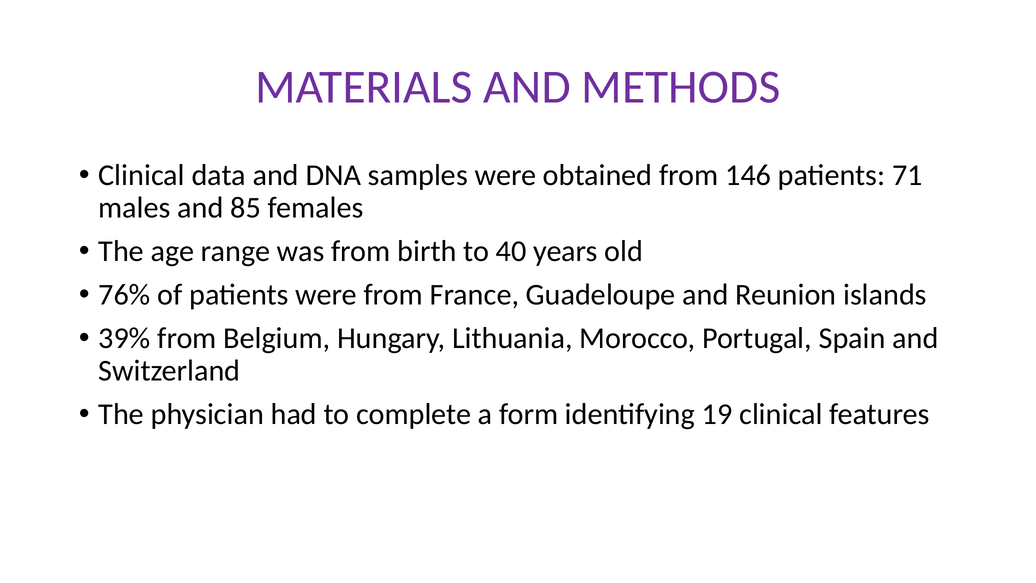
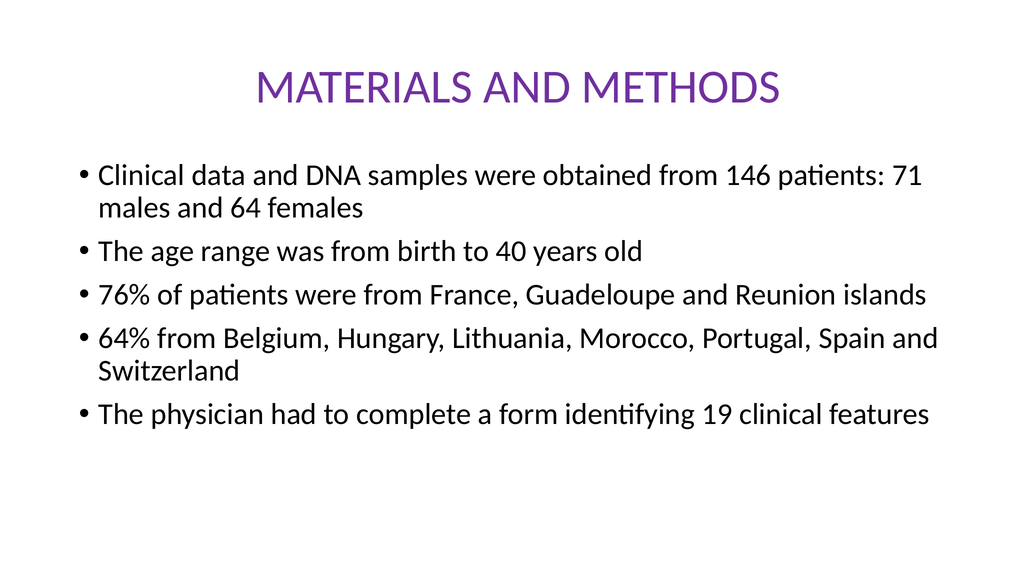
85: 85 -> 64
39%: 39% -> 64%
